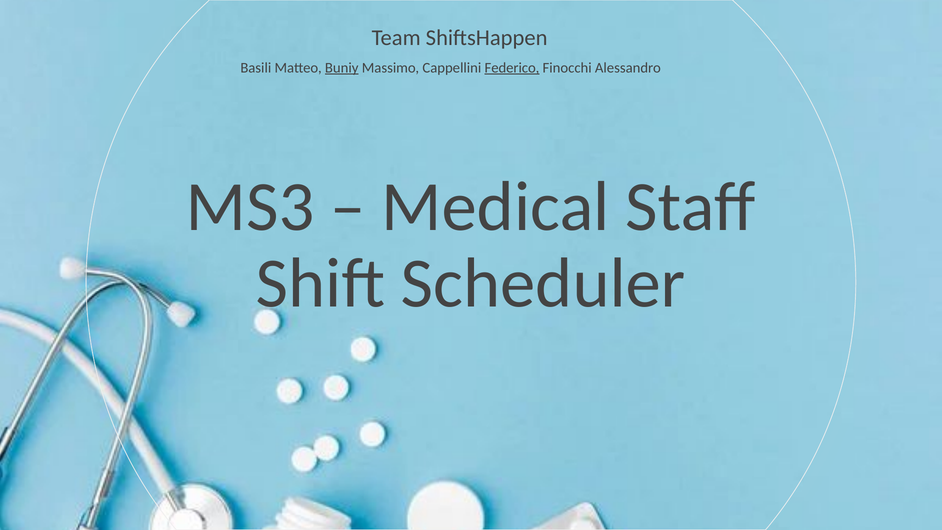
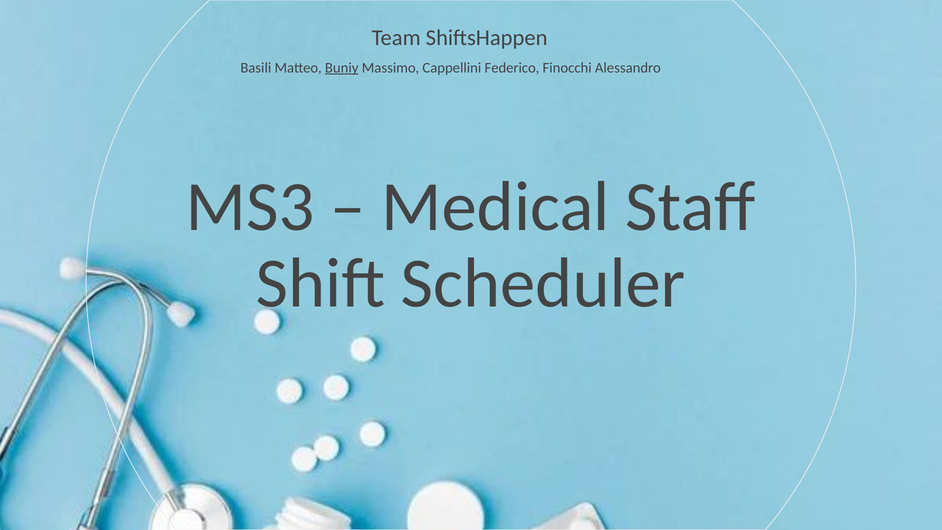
Federico underline: present -> none
